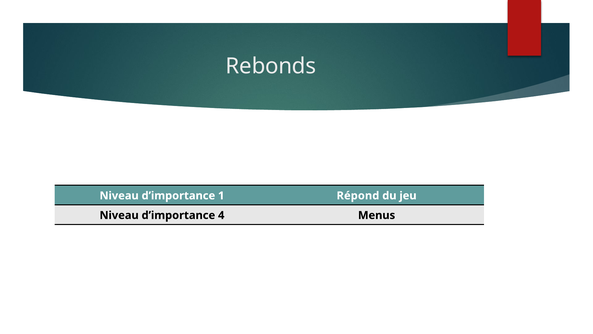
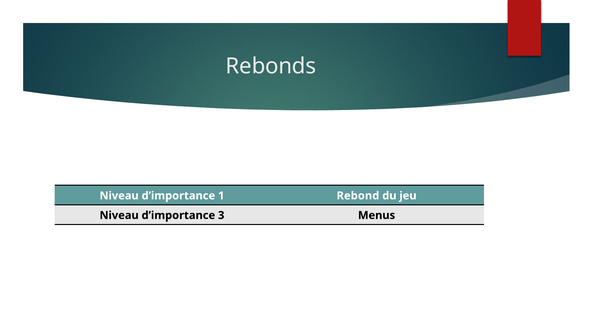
Répond: Répond -> Rebond
4: 4 -> 3
